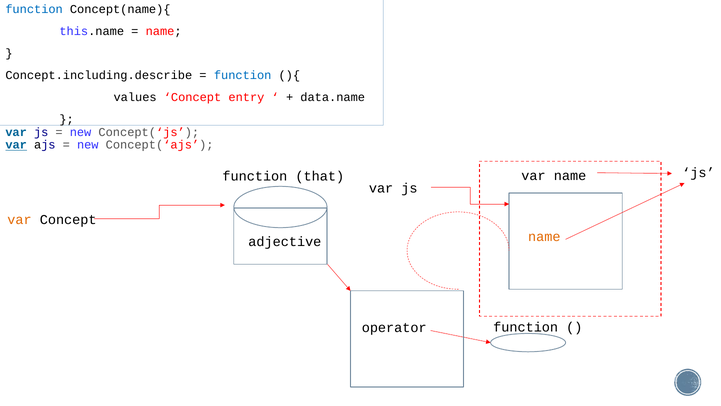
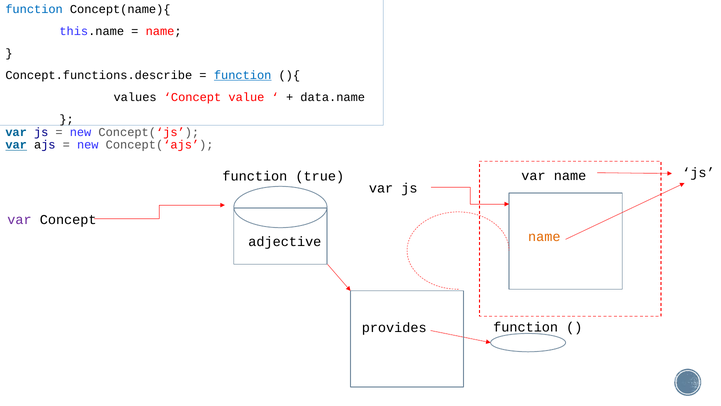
Concept.including.describe: Concept.including.describe -> Concept.functions.describe
function at (243, 75) underline: none -> present
entry: entry -> value
that: that -> true
var at (20, 219) colour: orange -> purple
operator: operator -> provides
